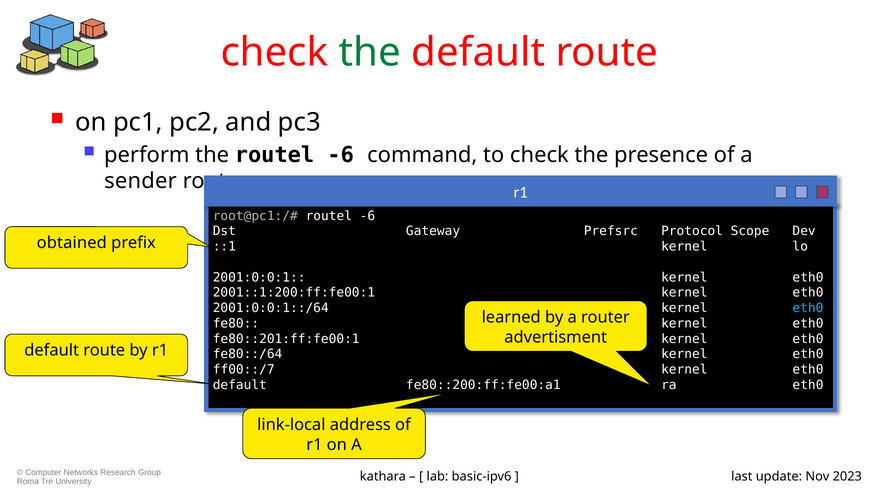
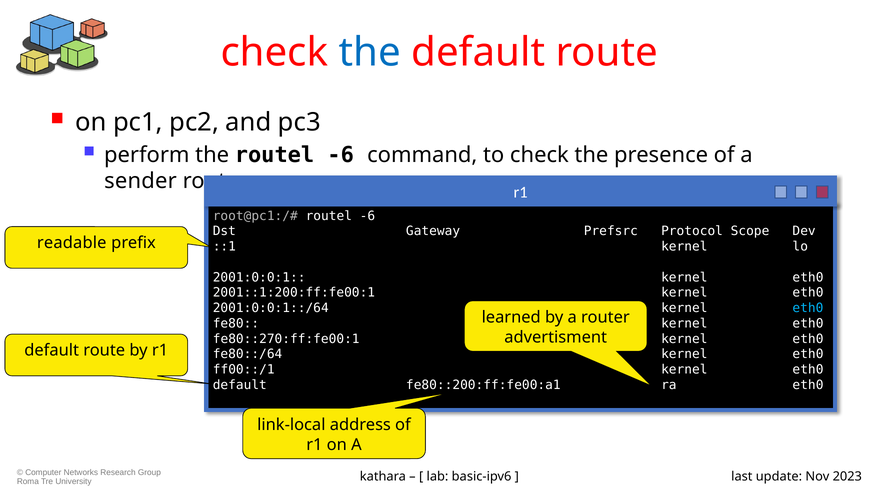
the at (370, 52) colour: green -> blue
obtained: obtained -> readable
fe80::201:ff:fe00:1: fe80::201:ff:fe00:1 -> fe80::270:ff:fe00:1
ff00::/7: ff00::/7 -> ff00::/1
